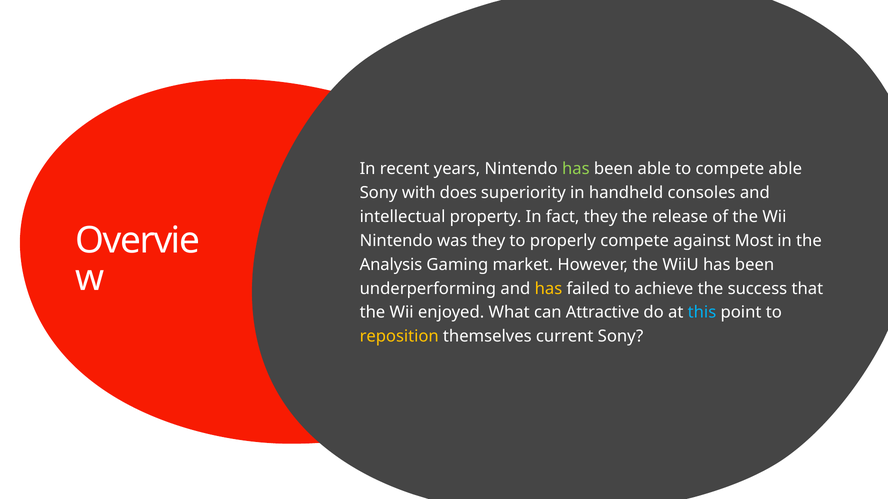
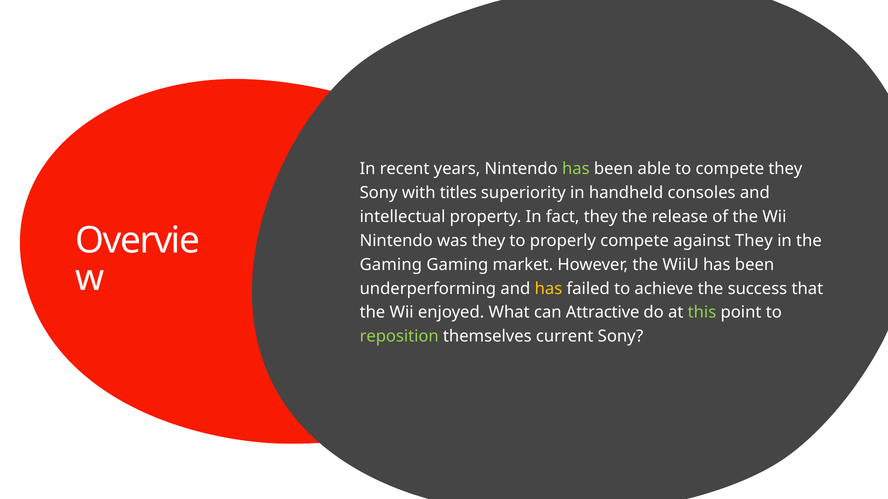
compete able: able -> they
does: does -> titles
against Most: Most -> They
Analysis at (391, 265): Analysis -> Gaming
this colour: light blue -> light green
reposition colour: yellow -> light green
